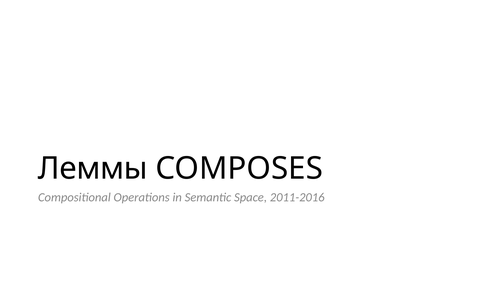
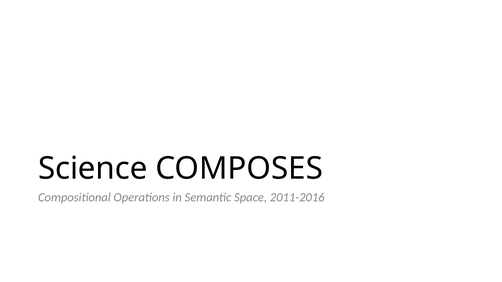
Леммы: Леммы -> Science
